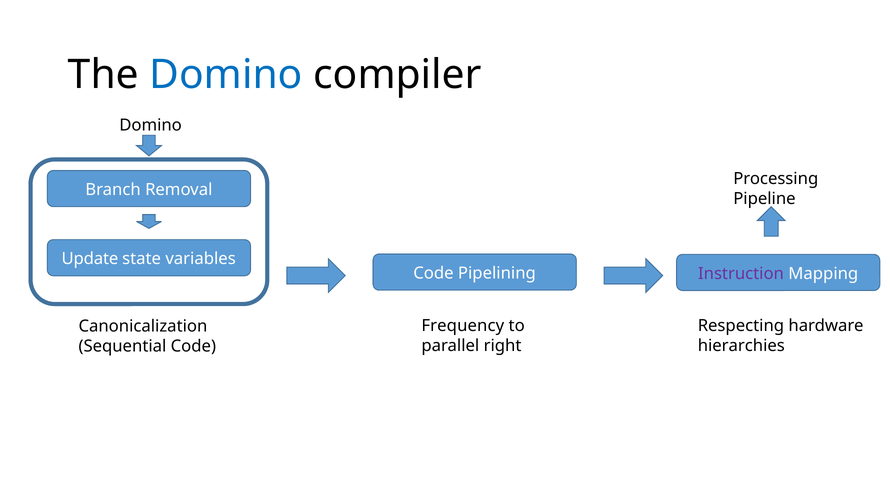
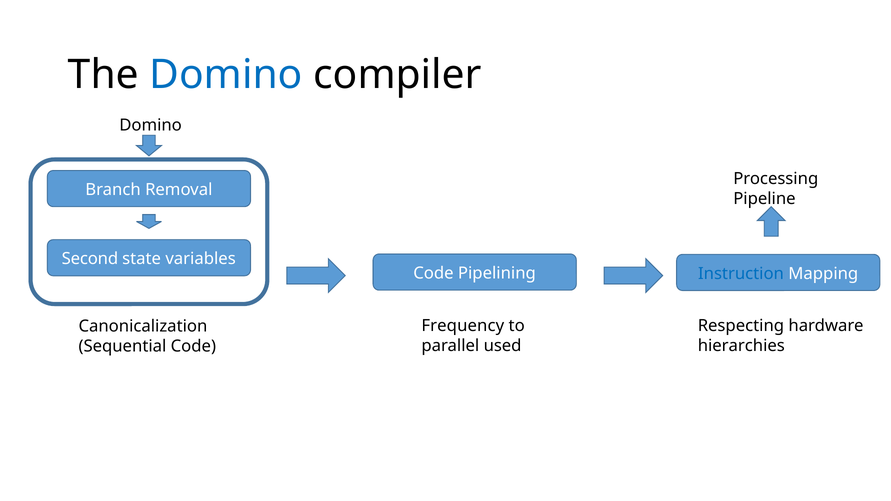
Update: Update -> Second
Instruction colour: purple -> blue
right: right -> used
